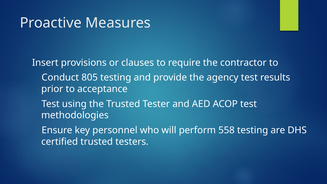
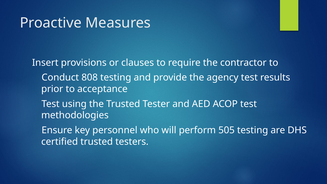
805: 805 -> 808
558: 558 -> 505
